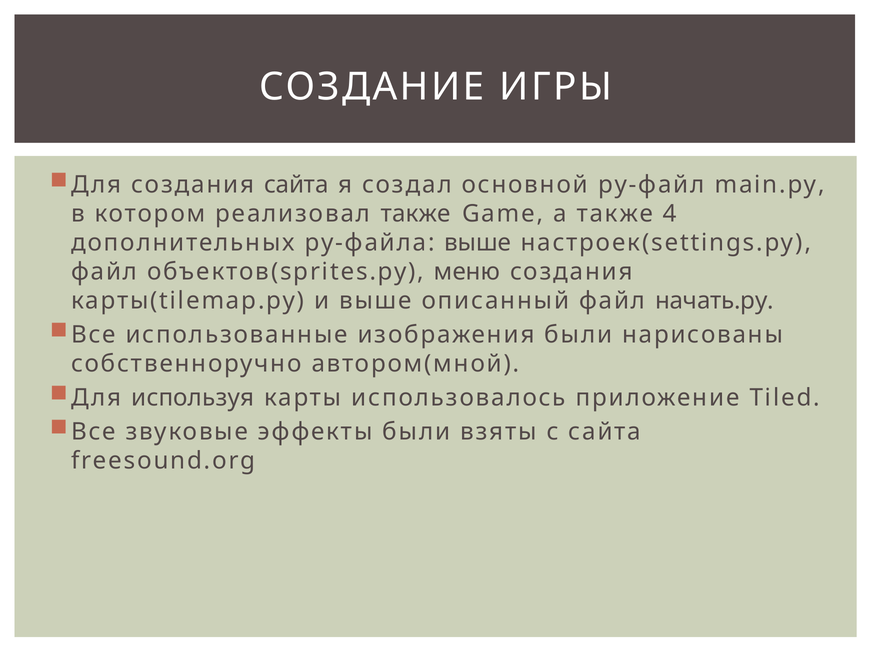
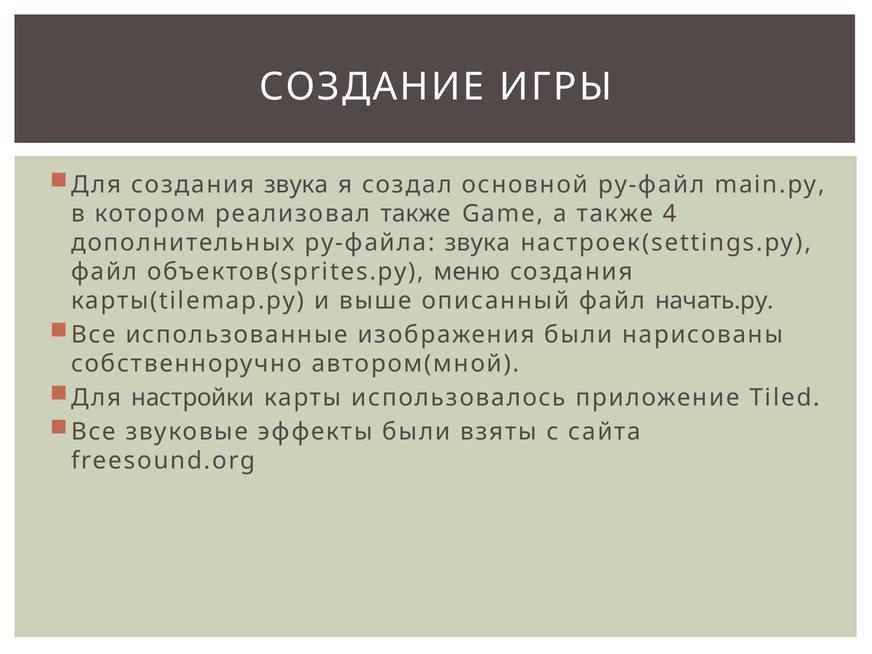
создания сайта: сайта -> звука
py-файла выше: выше -> звука
используя: используя -> настройки
